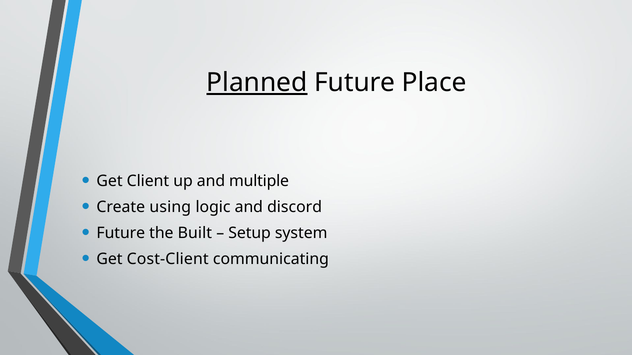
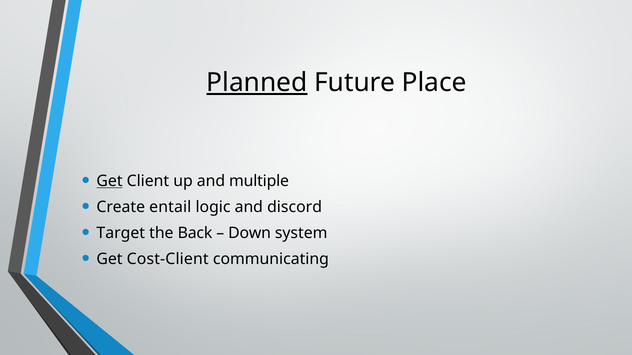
Get at (110, 181) underline: none -> present
using: using -> entail
Future at (121, 233): Future -> Target
Built: Built -> Back
Setup: Setup -> Down
